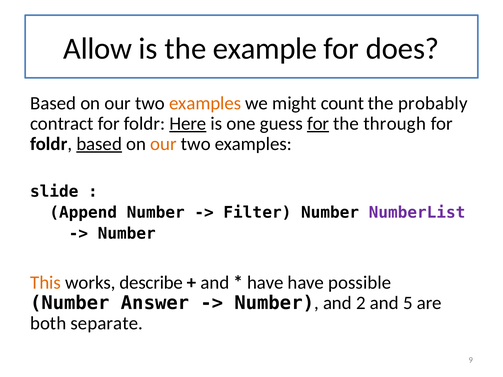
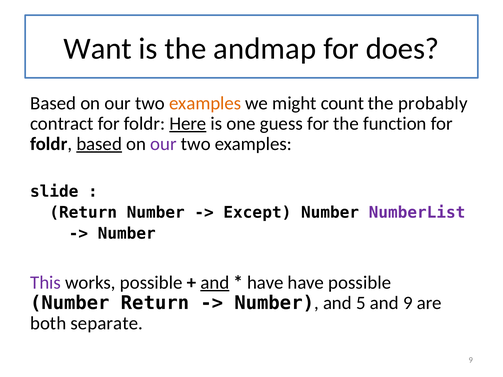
Allow: Allow -> Want
example: example -> andmap
for at (318, 124) underline: present -> none
through: through -> function
our at (164, 144) colour: orange -> purple
Append at (83, 213): Append -> Return
Filter: Filter -> Except
This colour: orange -> purple
works describe: describe -> possible
and at (215, 283) underline: none -> present
Number Answer: Answer -> Return
2: 2 -> 5
and 5: 5 -> 9
